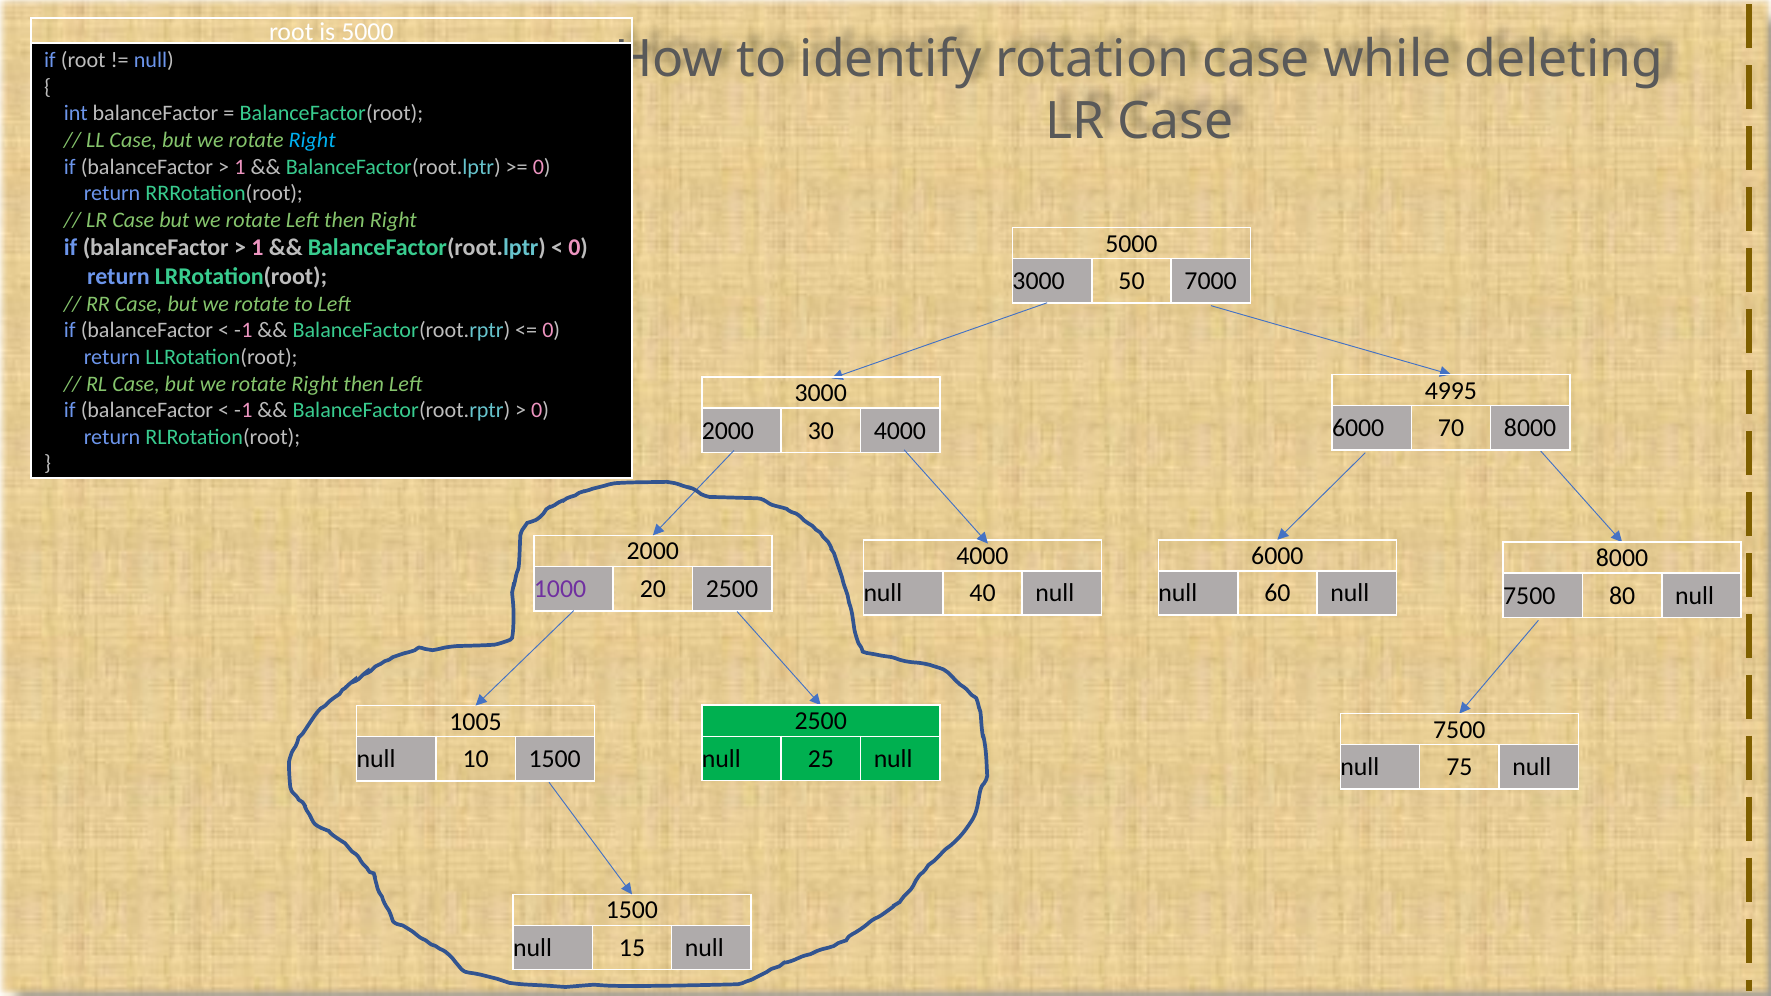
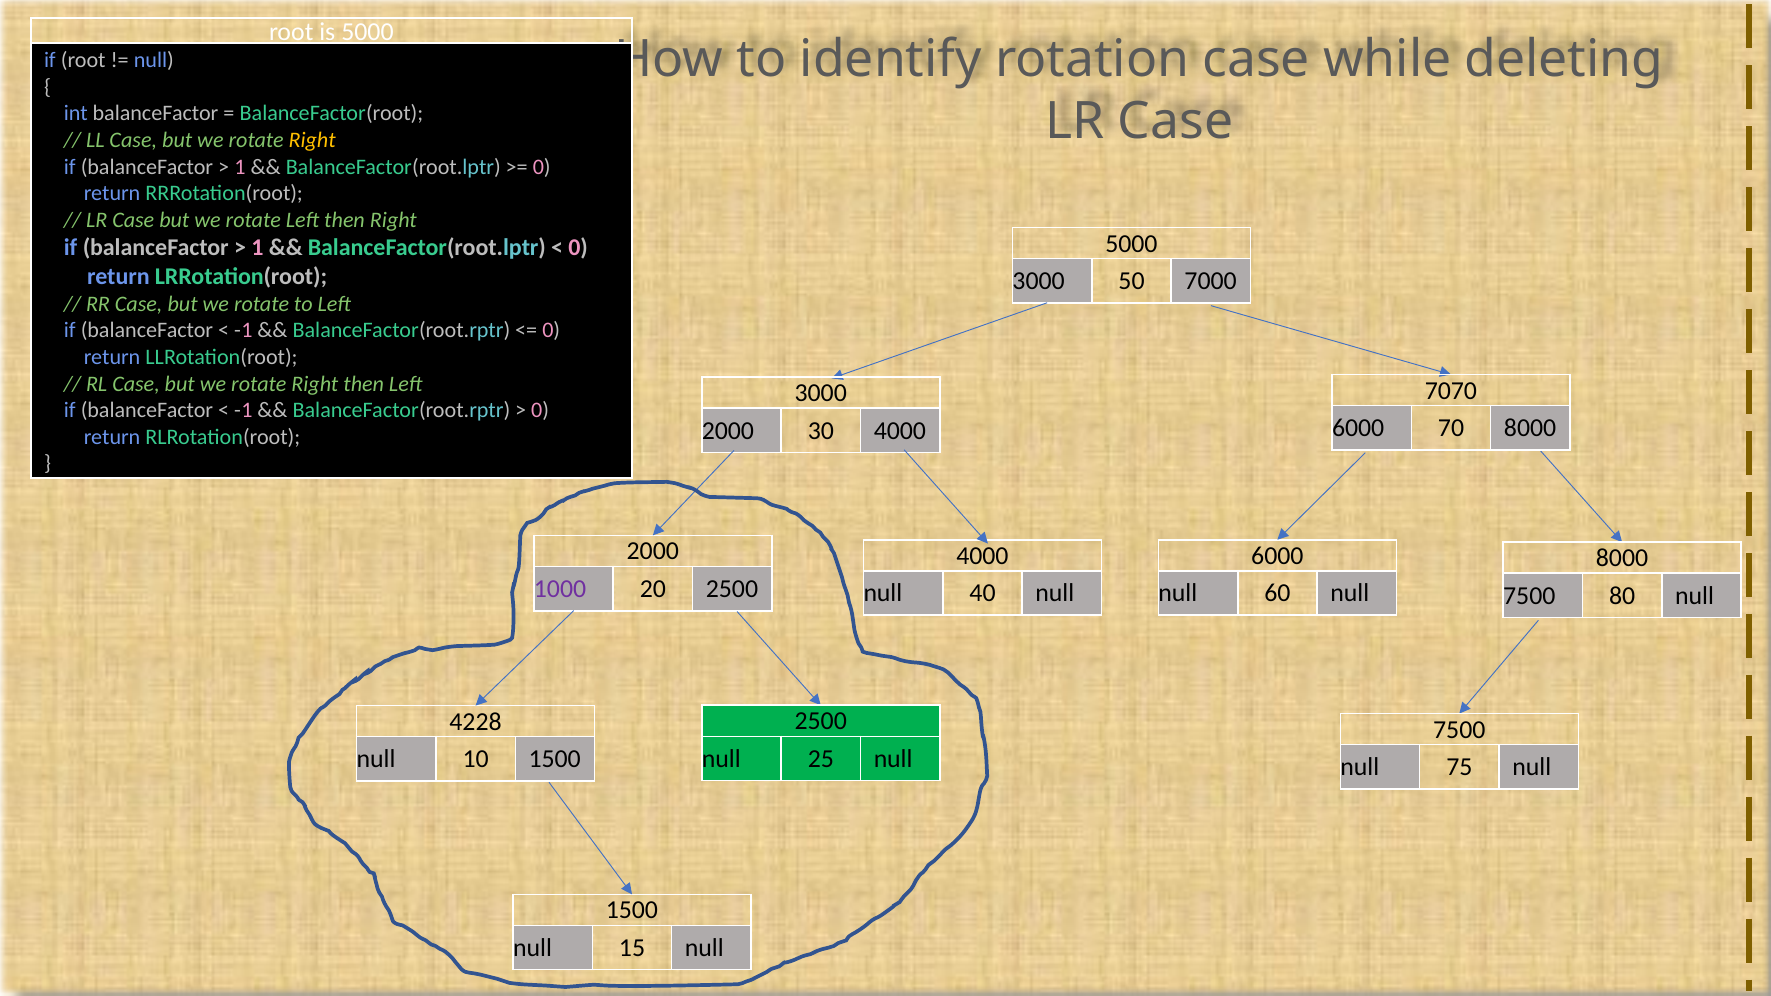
Right at (312, 140) colour: light blue -> yellow
4995: 4995 -> 7070
1005: 1005 -> 4228
